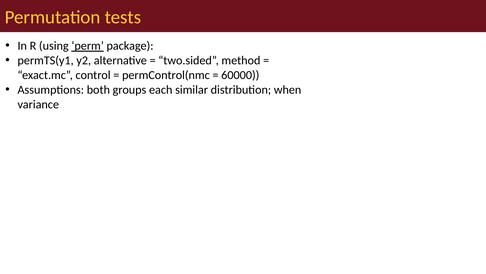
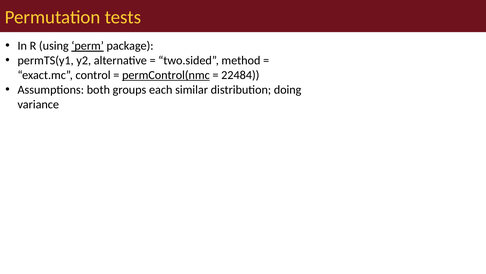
permControl(nmc underline: none -> present
60000: 60000 -> 22484
when: when -> doing
